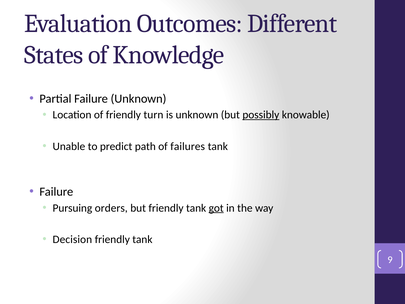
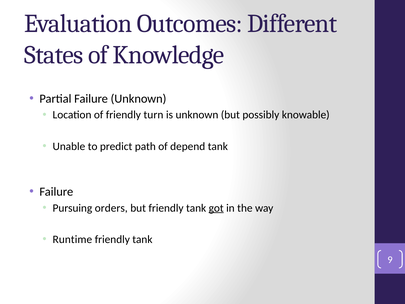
possibly underline: present -> none
failures: failures -> depend
Decision: Decision -> Runtime
